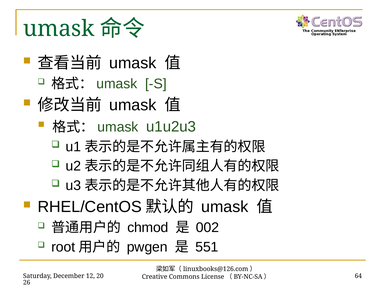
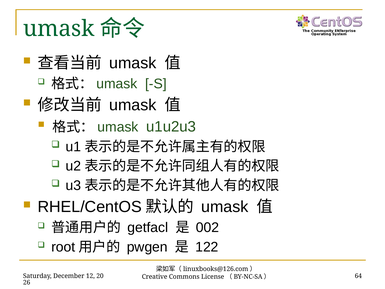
chmod: chmod -> getfacl
551: 551 -> 122
